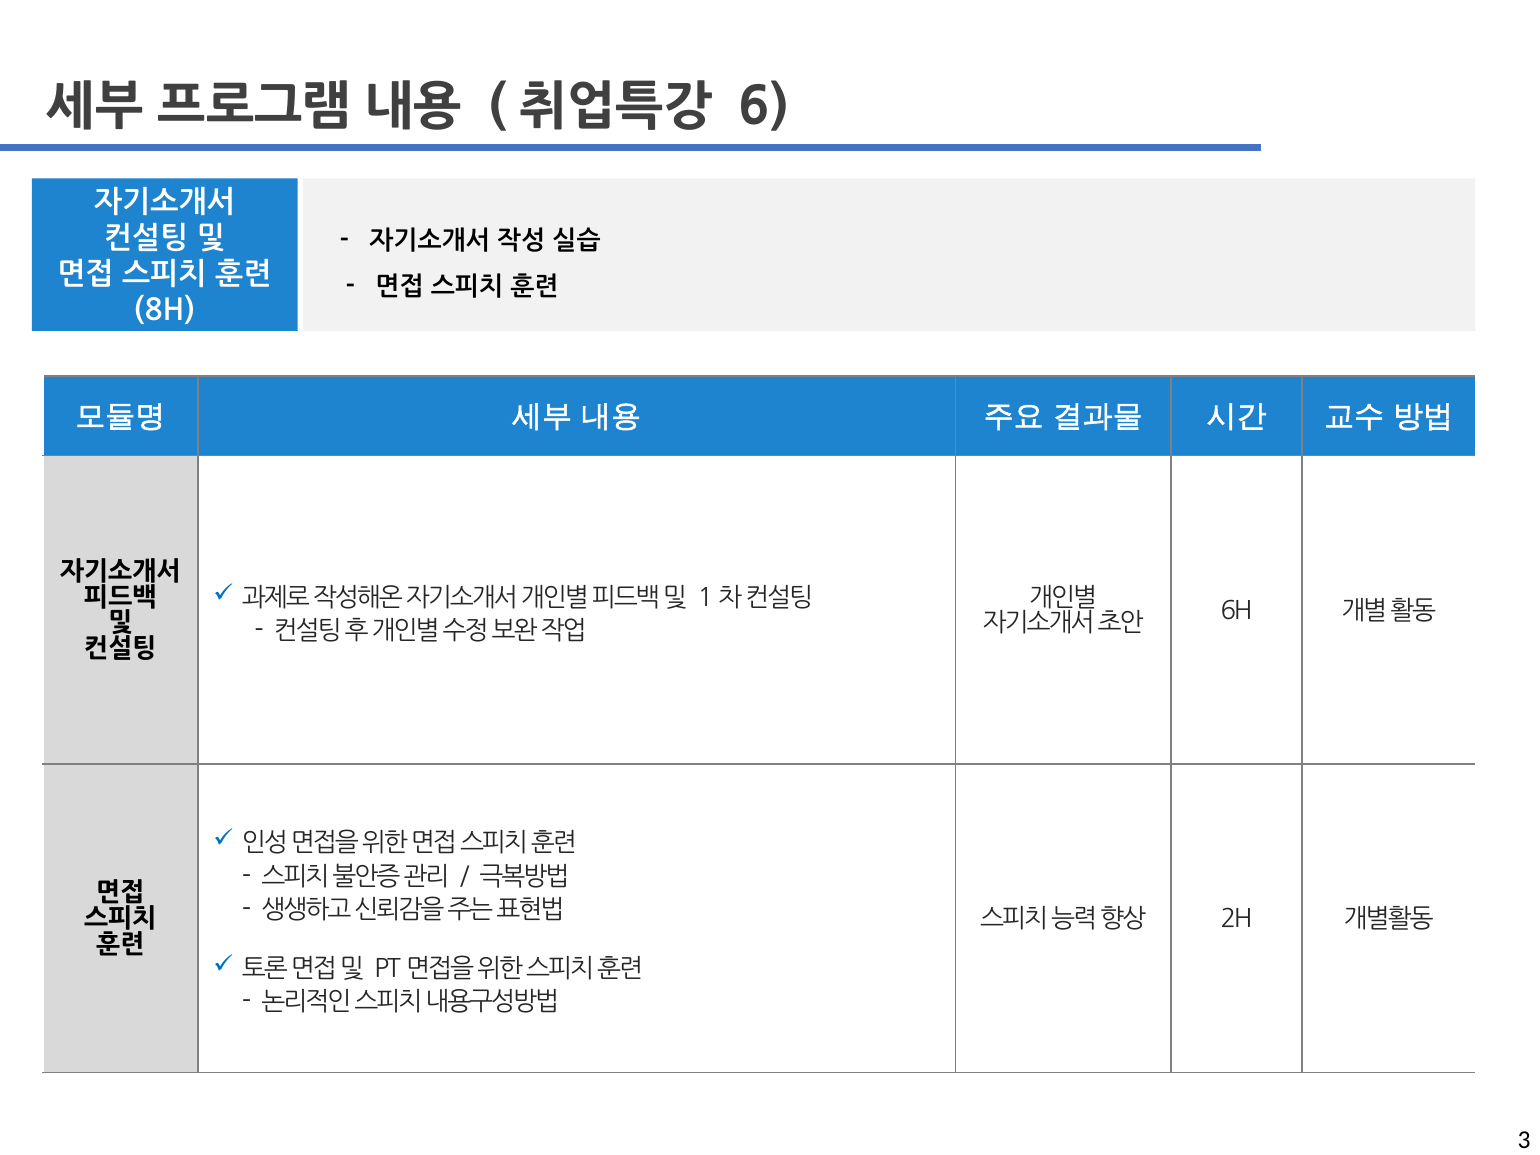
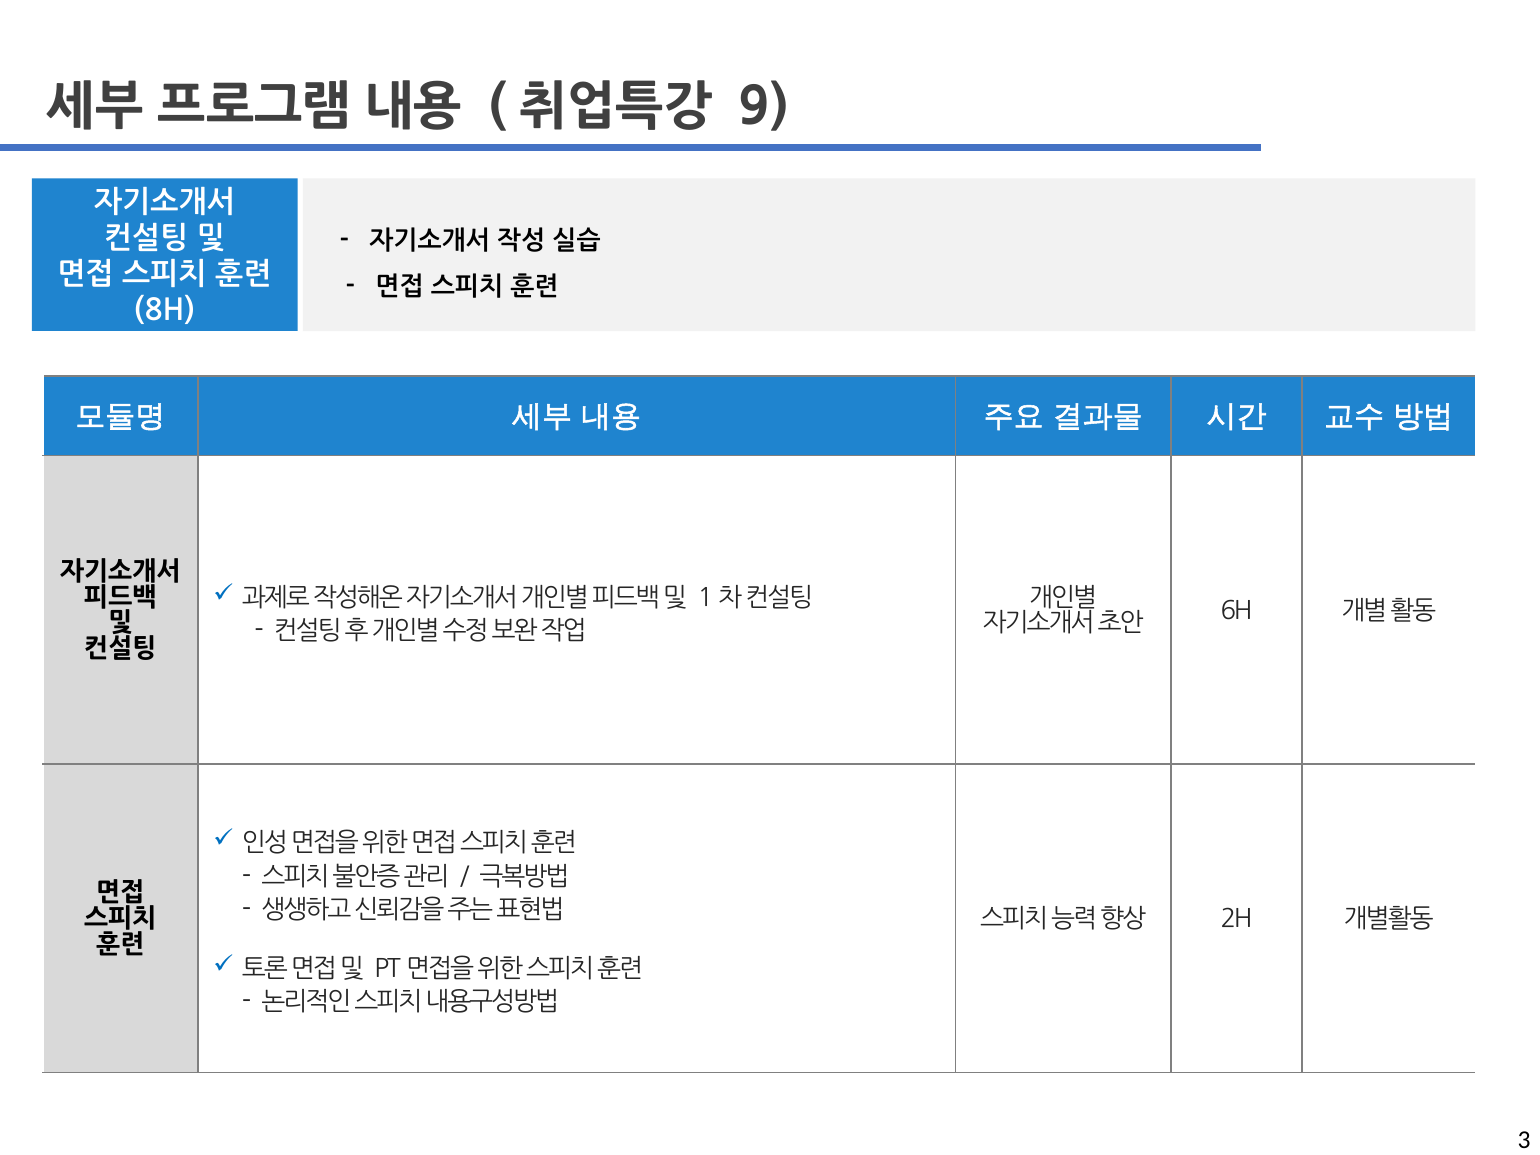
6: 6 -> 9
